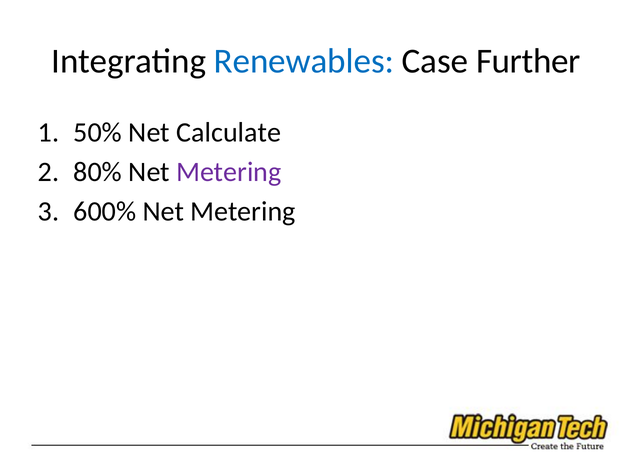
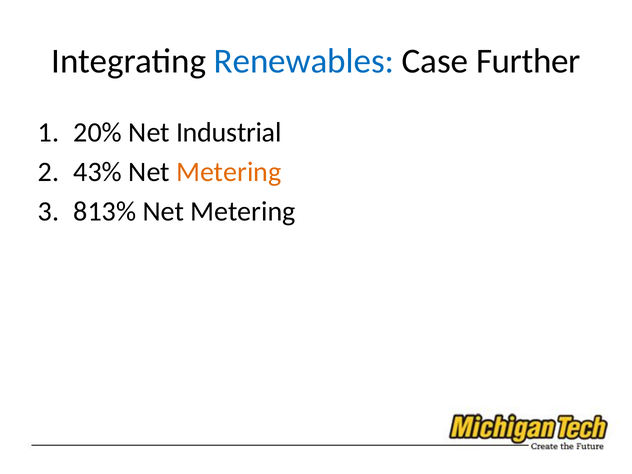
50%: 50% -> 20%
Calculate: Calculate -> Industrial
80%: 80% -> 43%
Metering at (229, 172) colour: purple -> orange
600%: 600% -> 813%
